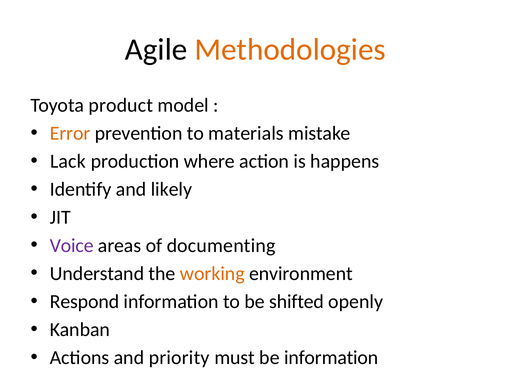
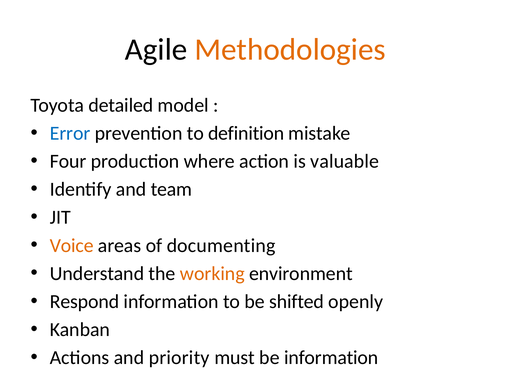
product: product -> detailed
Error colour: orange -> blue
materials: materials -> definition
Lack: Lack -> Four
happens: happens -> valuable
likely: likely -> team
Voice colour: purple -> orange
